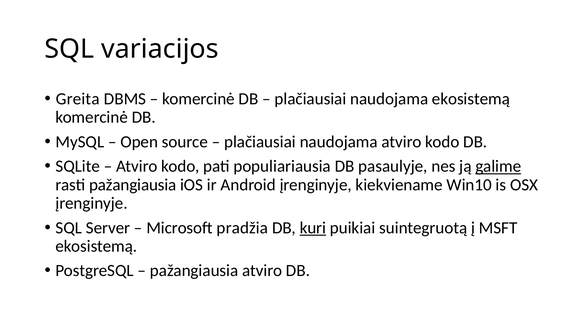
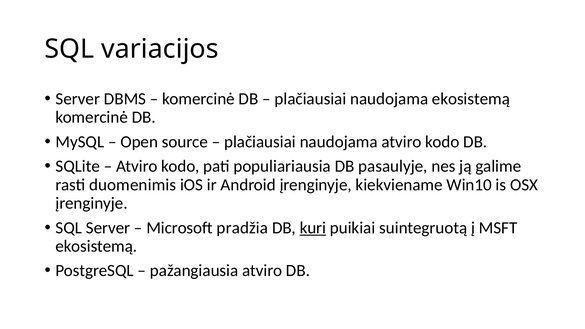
Greita at (78, 99): Greita -> Server
galime underline: present -> none
rasti pažangiausia: pažangiausia -> duomenimis
